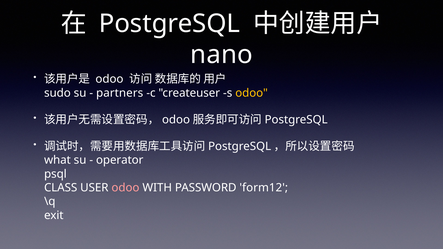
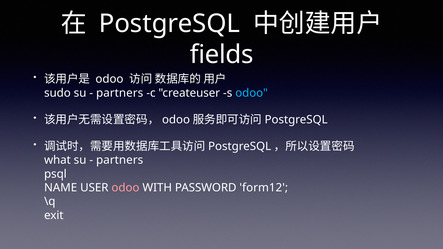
nano: nano -> fields
odoo at (252, 93) colour: yellow -> light blue
operator at (120, 160): operator -> partners
CLASS: CLASS -> NAME
